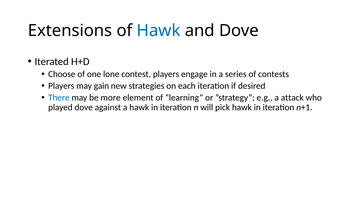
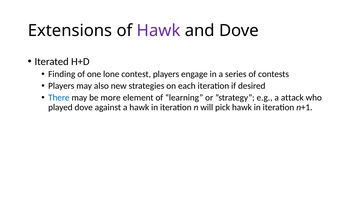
Hawk at (159, 31) colour: blue -> purple
Choose: Choose -> Finding
gain: gain -> also
